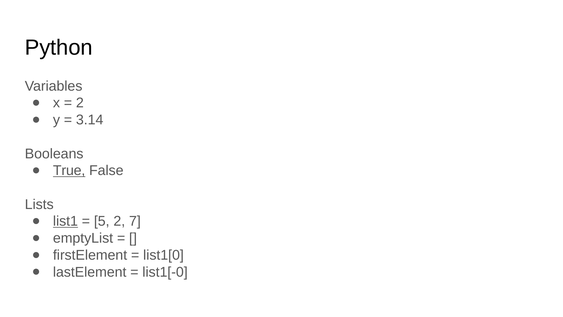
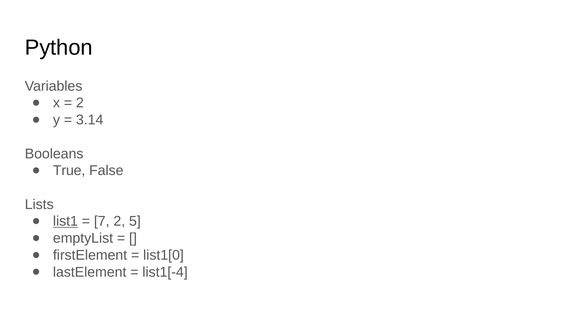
True underline: present -> none
5: 5 -> 7
7: 7 -> 5
list1[-0: list1[-0 -> list1[-4
